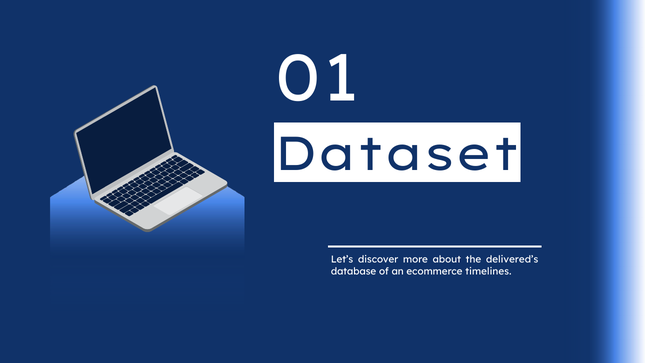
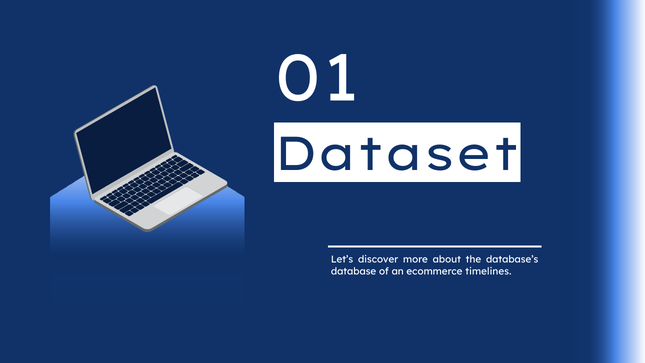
delivered’s: delivered’s -> database’s
